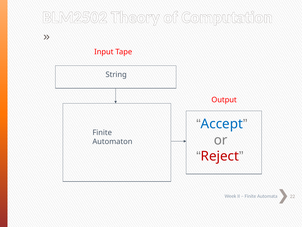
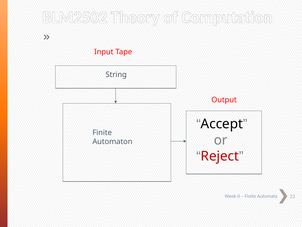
Accept colour: blue -> black
